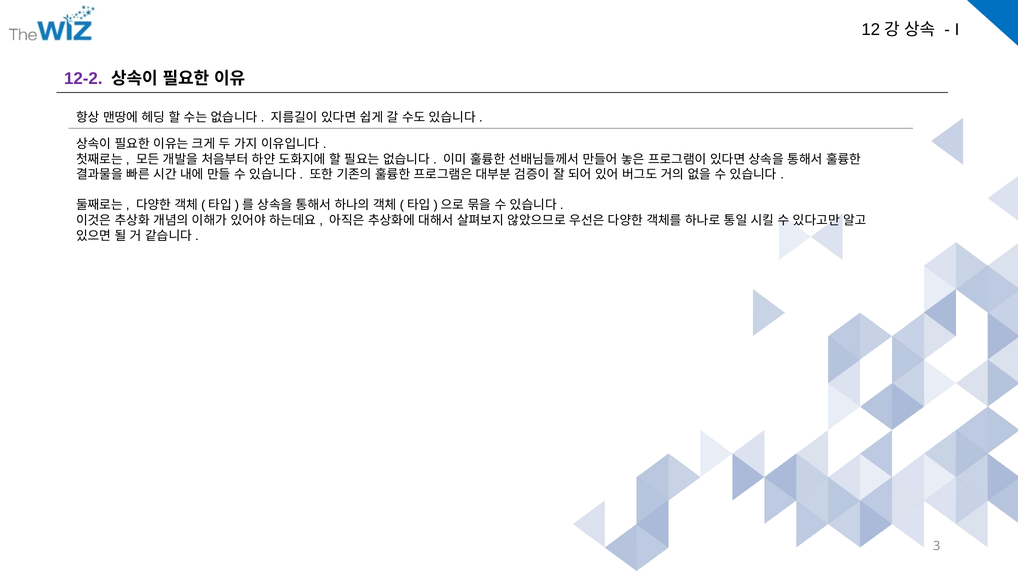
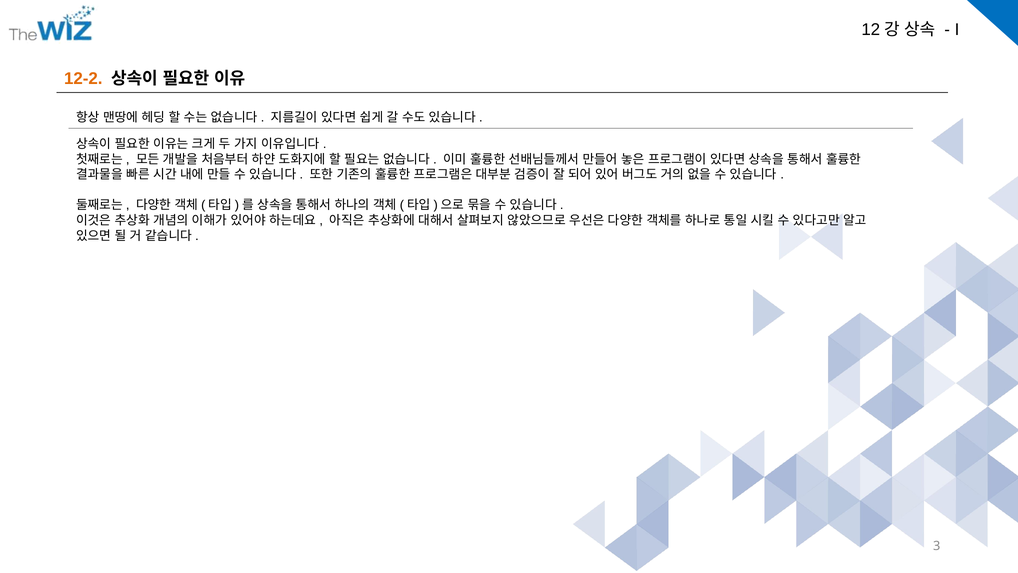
12-2 colour: purple -> orange
